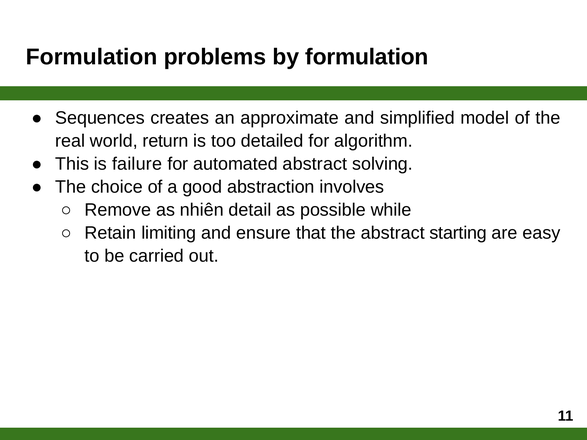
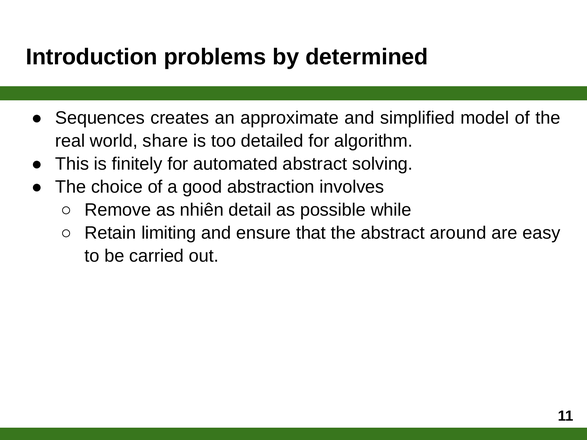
Formulation at (92, 57): Formulation -> Introduction
by formulation: formulation -> determined
return: return -> share
failure: failure -> finitely
starting: starting -> around
